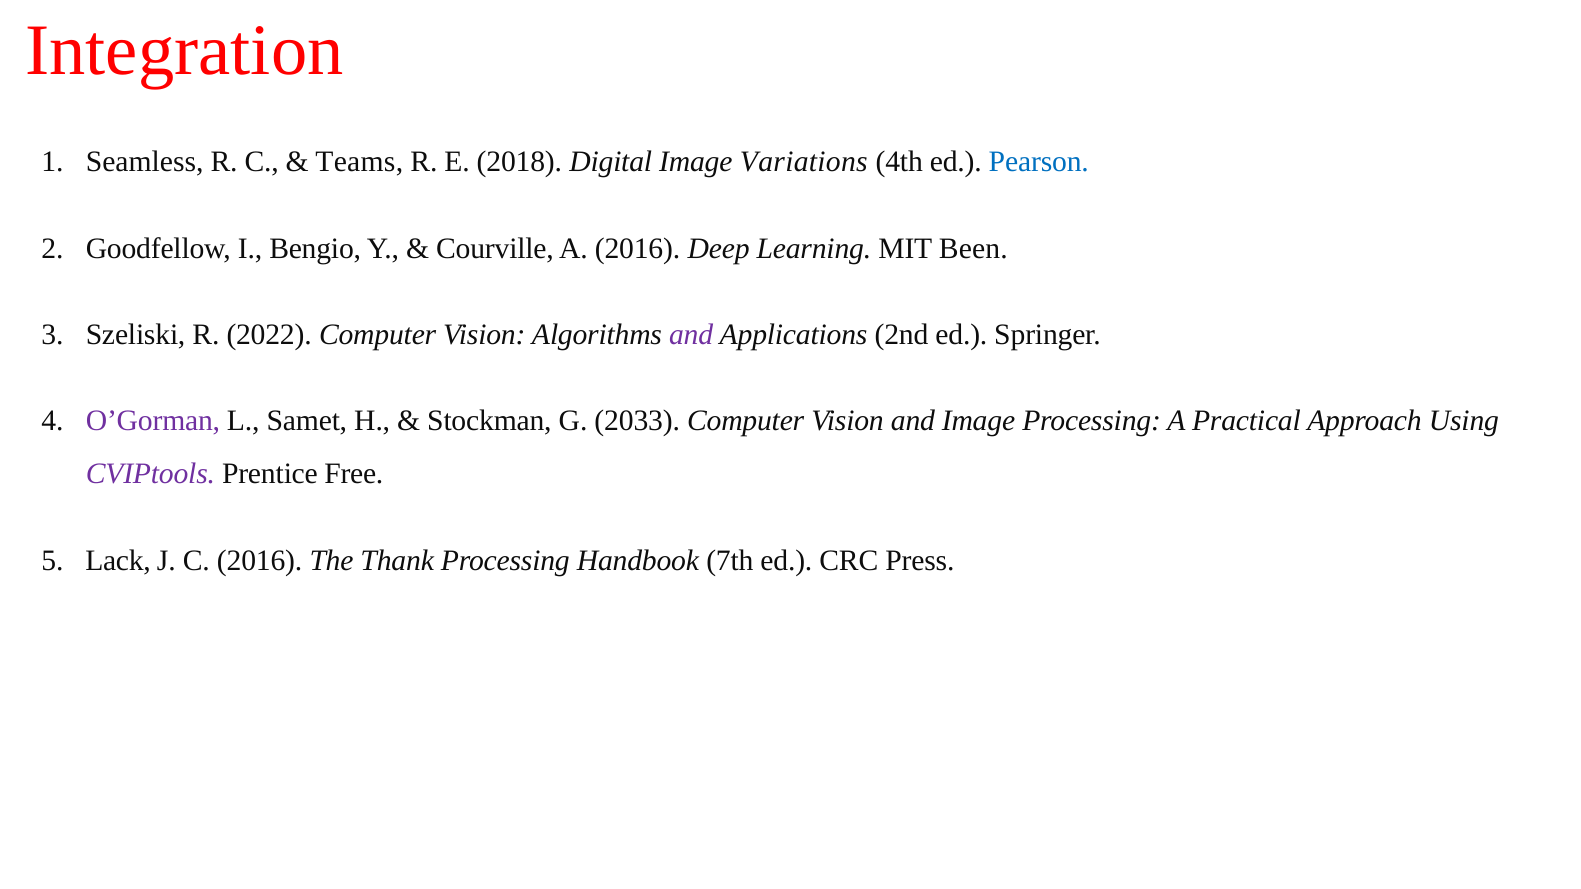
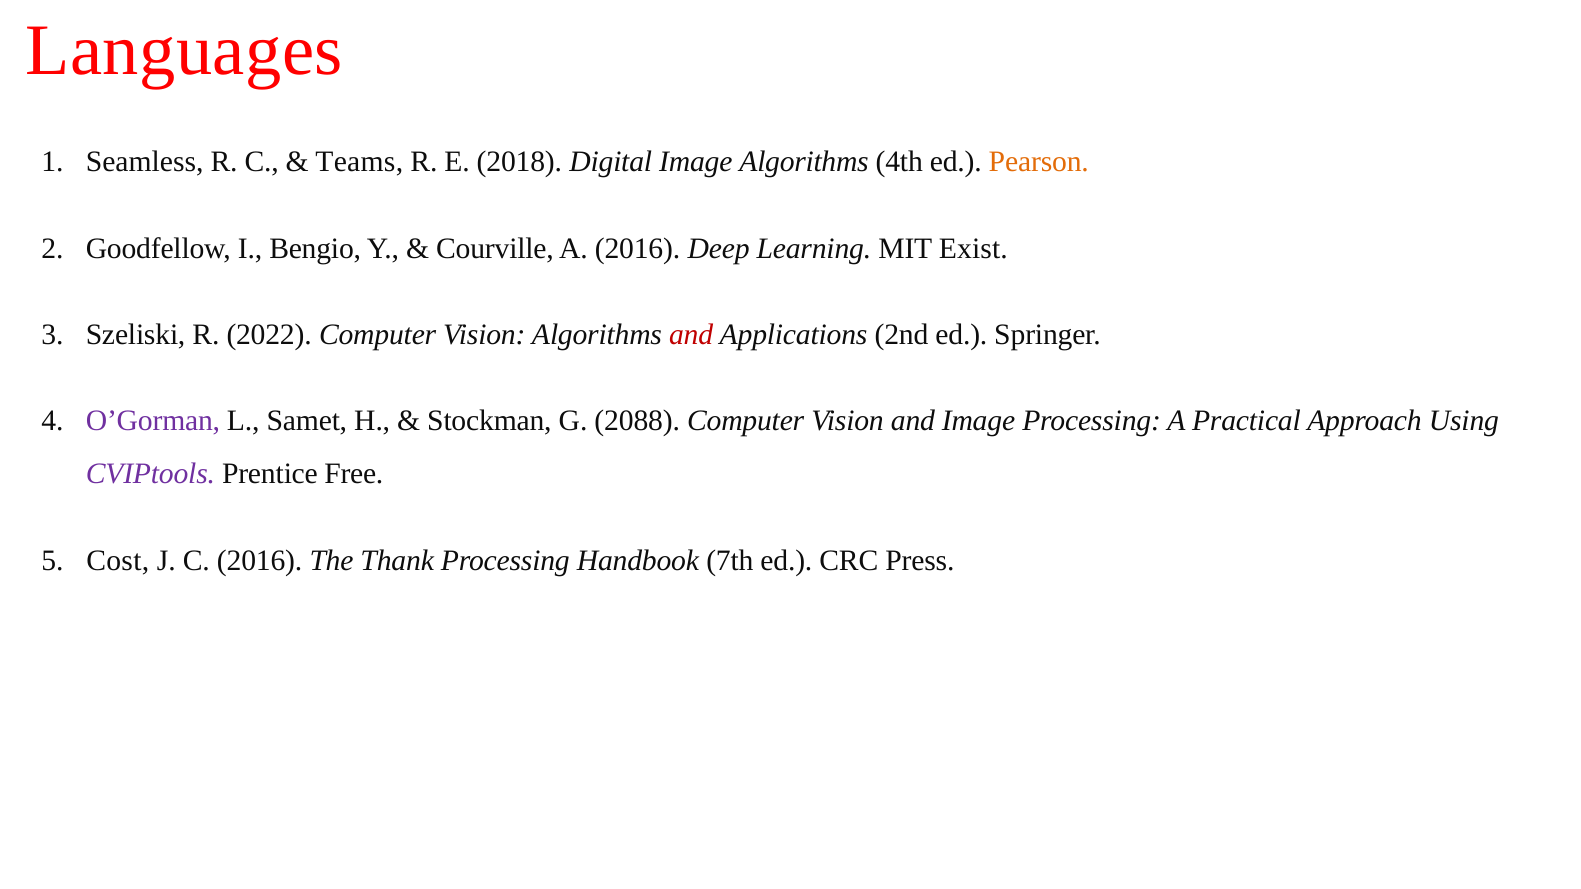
Integration: Integration -> Languages
Image Variations: Variations -> Algorithms
Pearson colour: blue -> orange
Been: Been -> Exist
and at (691, 335) colour: purple -> red
2033: 2033 -> 2088
Lack: Lack -> Cost
